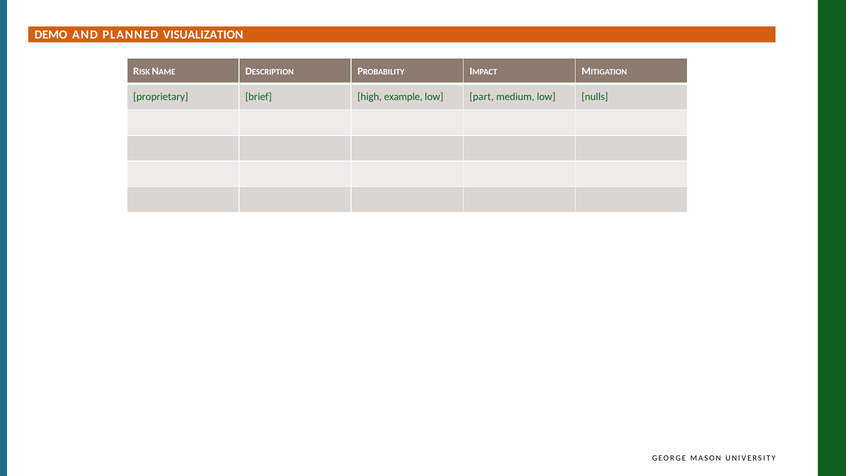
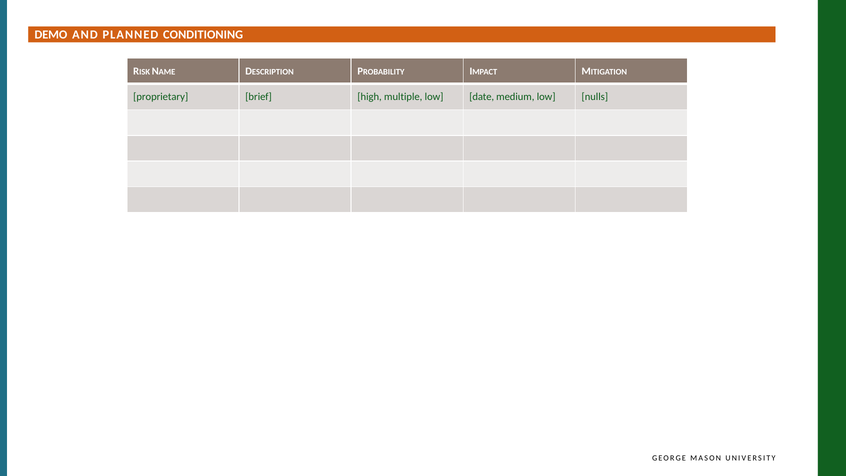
VISUALIZATION: VISUALIZATION -> CONDITIONING
example: example -> multiple
part: part -> date
